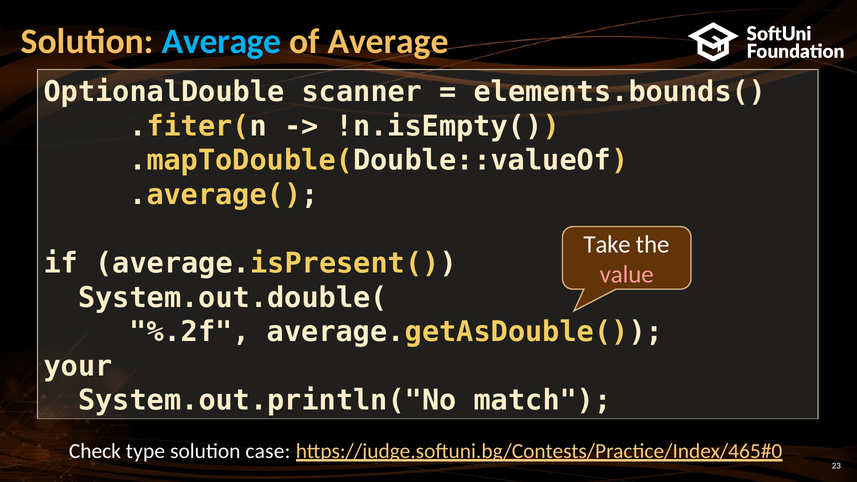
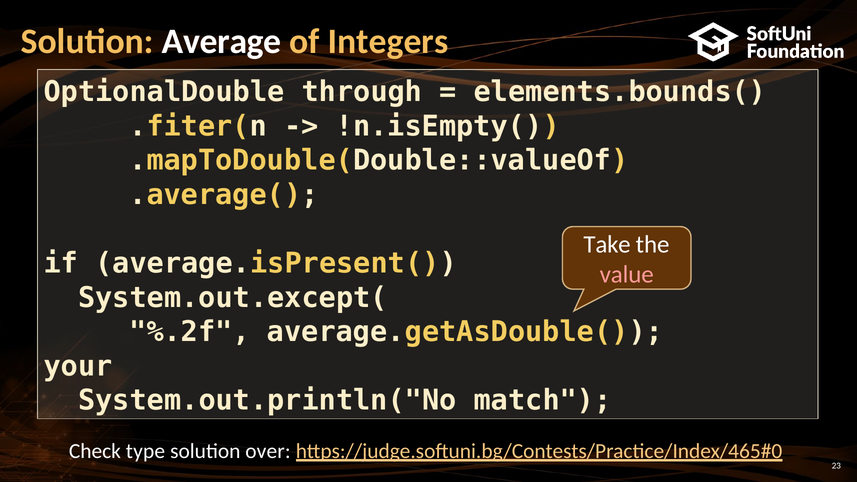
Average at (222, 42) colour: light blue -> white
of Average: Average -> Integers
scanner: scanner -> through
System.out.double(: System.out.double( -> System.out.except(
case: case -> over
